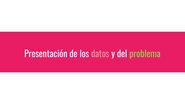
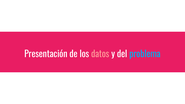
problema colour: light green -> light blue
